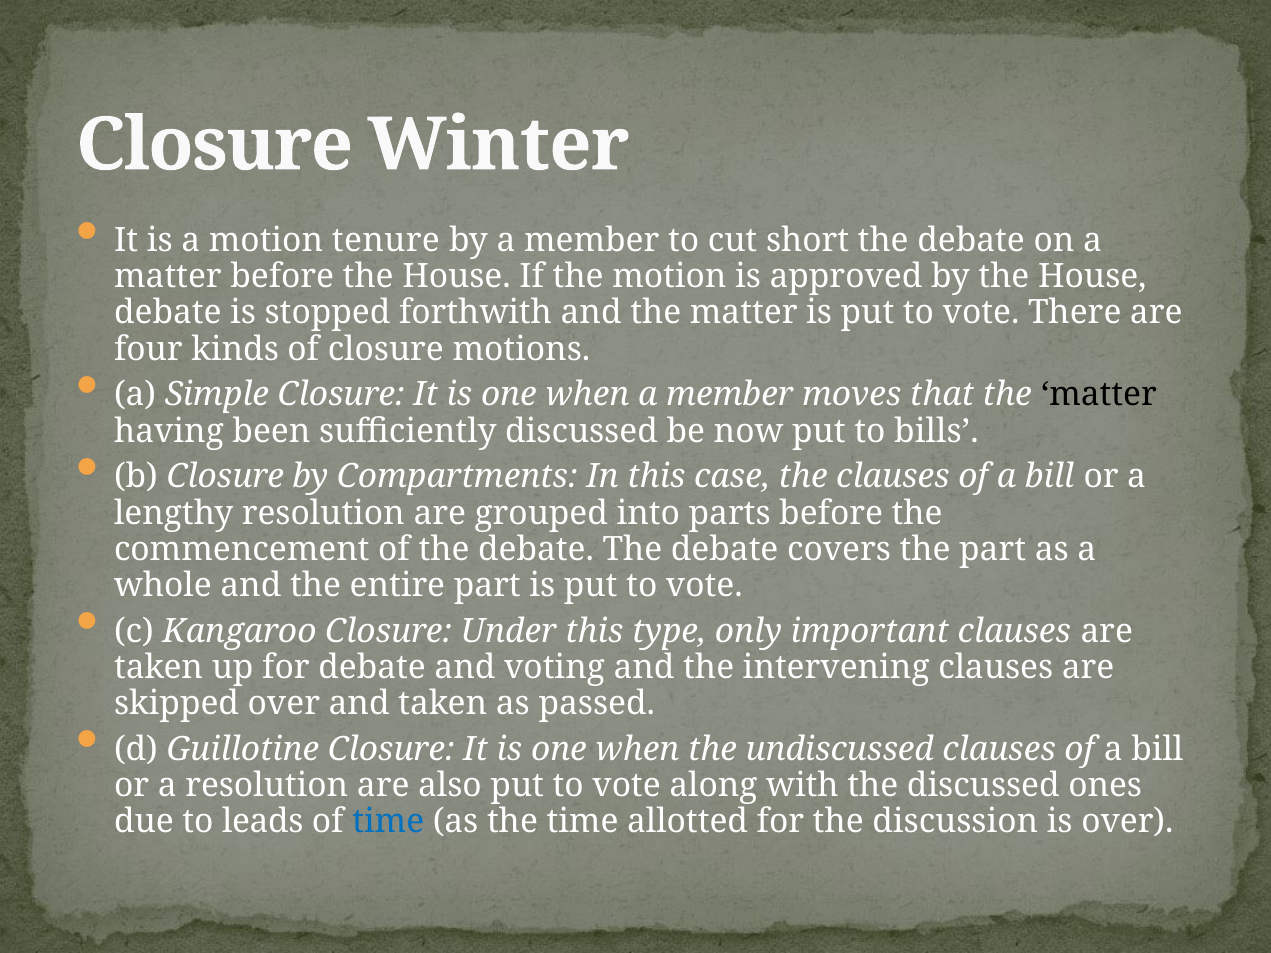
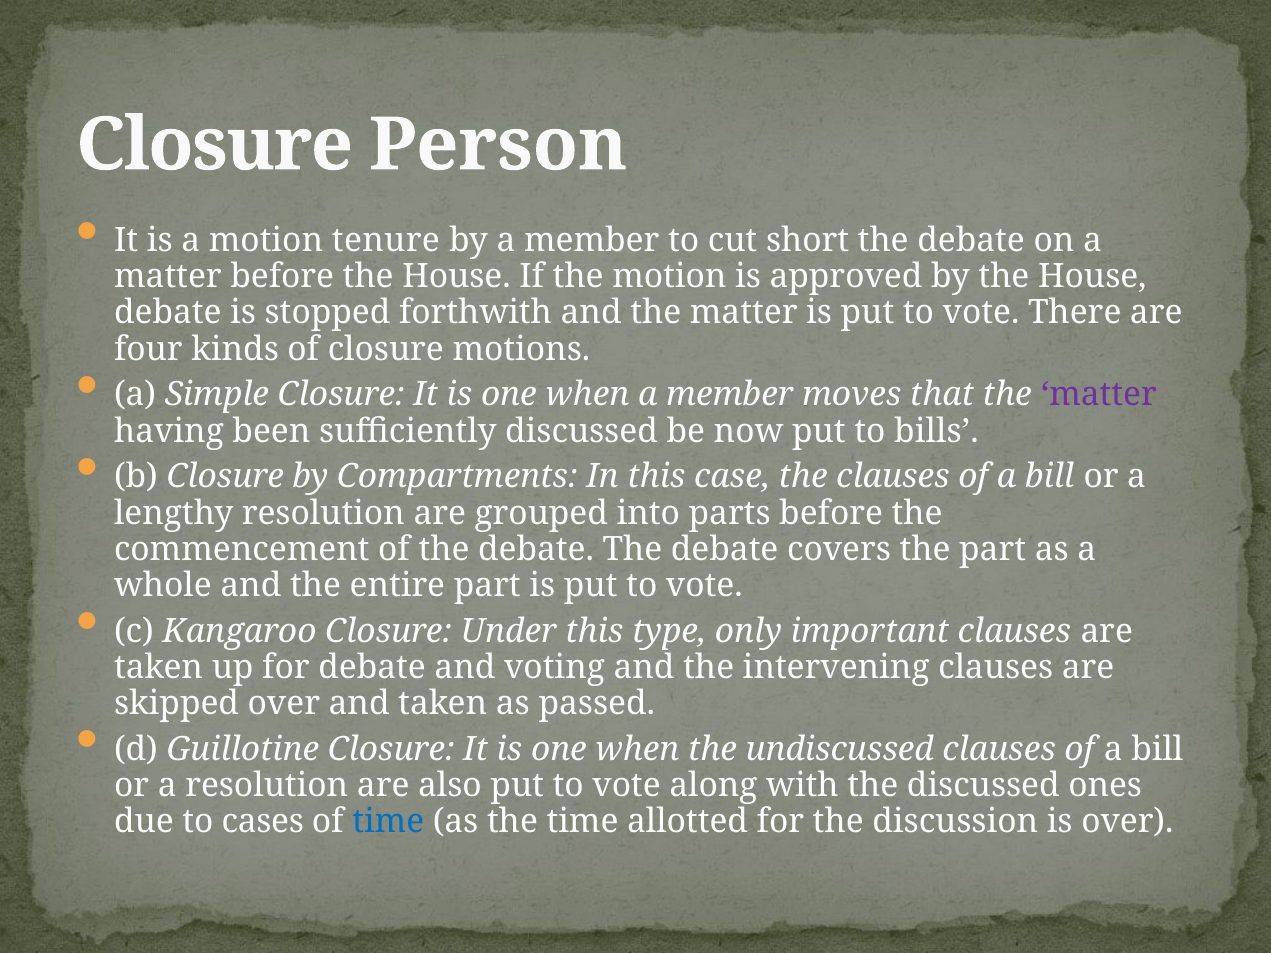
Winter: Winter -> Person
matter at (1099, 395) colour: black -> purple
leads: leads -> cases
